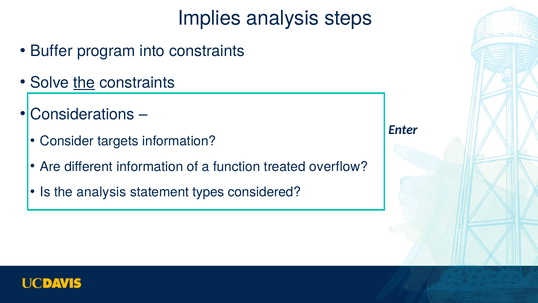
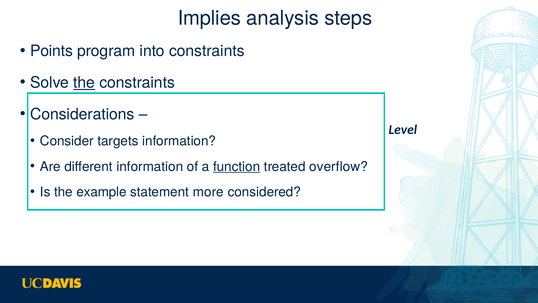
Buffer: Buffer -> Points
Enter: Enter -> Level
function underline: none -> present
the analysis: analysis -> example
types: types -> more
